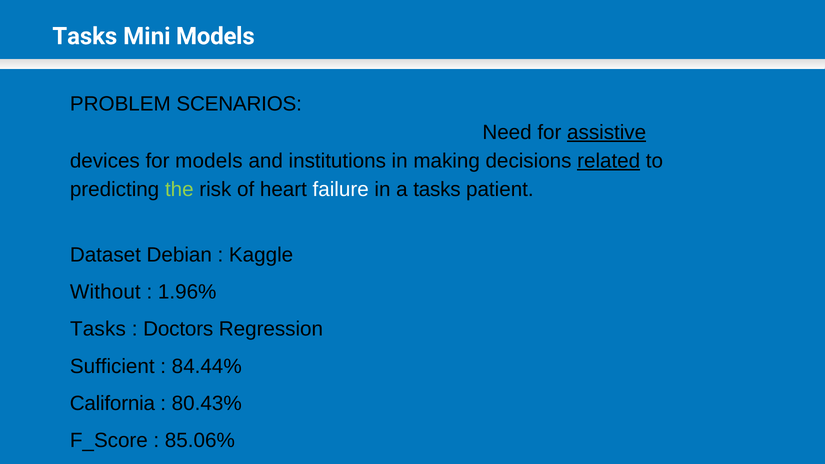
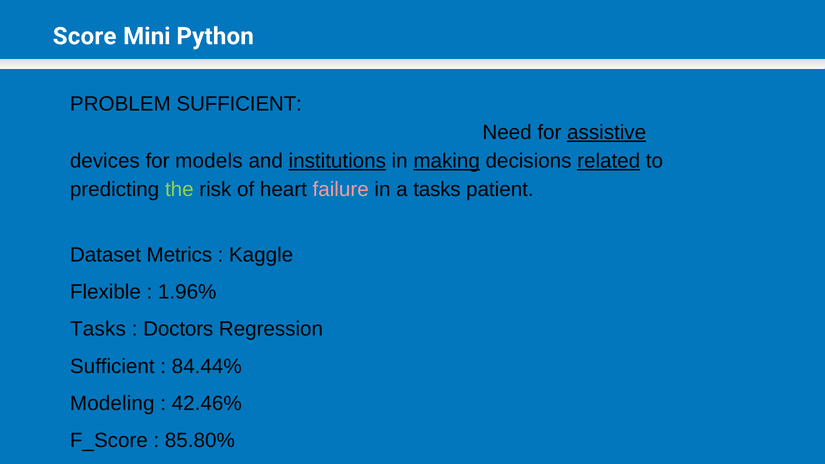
Tasks at (85, 36): Tasks -> Score
Mini Models: Models -> Python
PROBLEM SCENARIOS: SCENARIOS -> SUFFICIENT
institutions underline: none -> present
making underline: none -> present
failure colour: white -> pink
Debian: Debian -> Metrics
Without: Without -> Flexible
California: California -> Modeling
80.43%: 80.43% -> 42.46%
85.06%: 85.06% -> 85.80%
